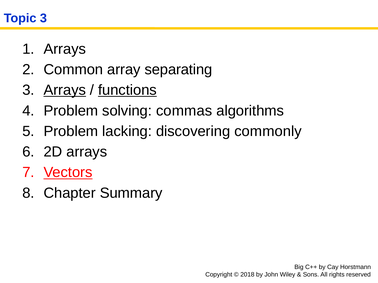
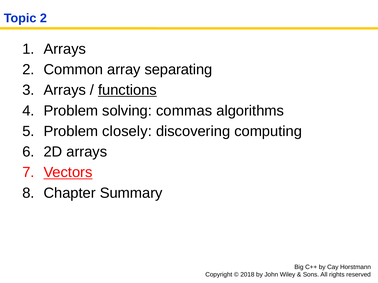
Topic 3: 3 -> 2
Arrays at (65, 90) underline: present -> none
lacking: lacking -> closely
commonly: commonly -> computing
